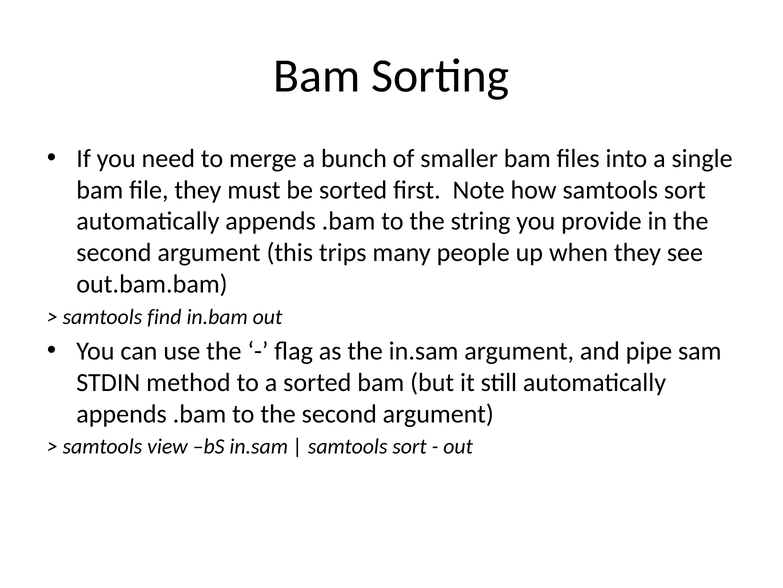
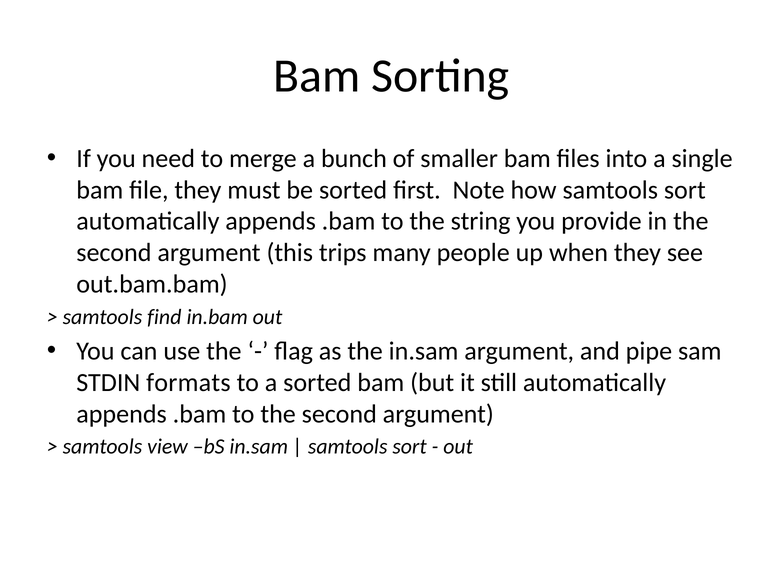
method: method -> formats
